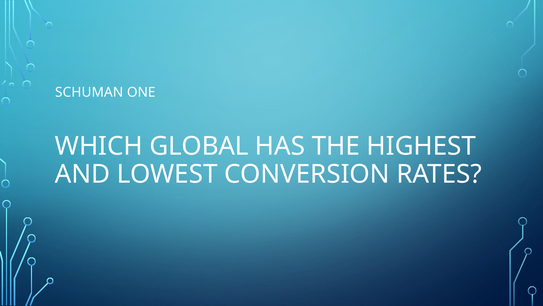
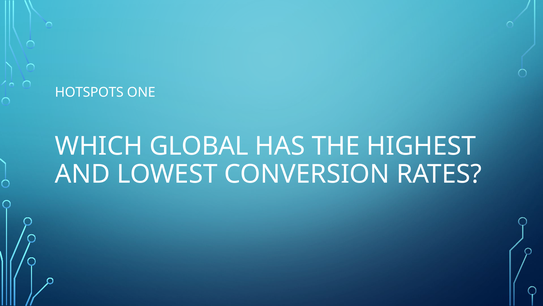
SCHUMAN: SCHUMAN -> HOTSPOTS
